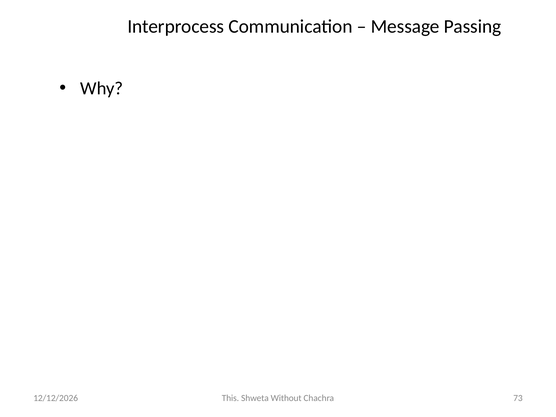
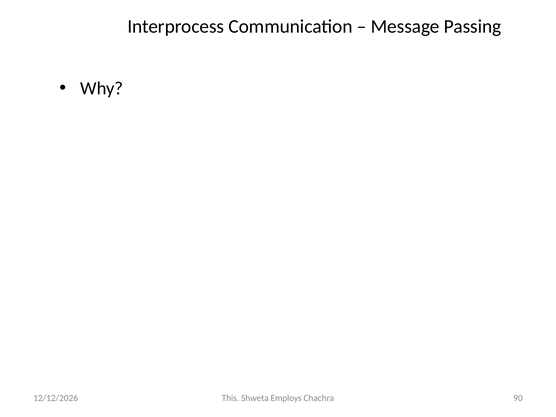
Without: Without -> Employs
73: 73 -> 90
